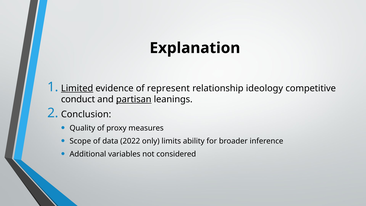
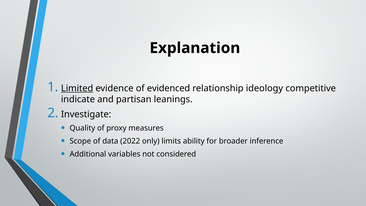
represent: represent -> evidenced
conduct: conduct -> indicate
partisan underline: present -> none
Conclusion: Conclusion -> Investigate
